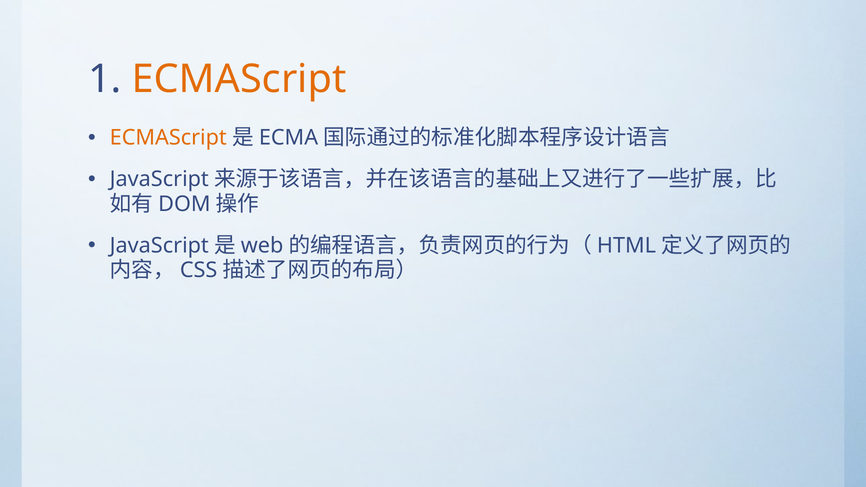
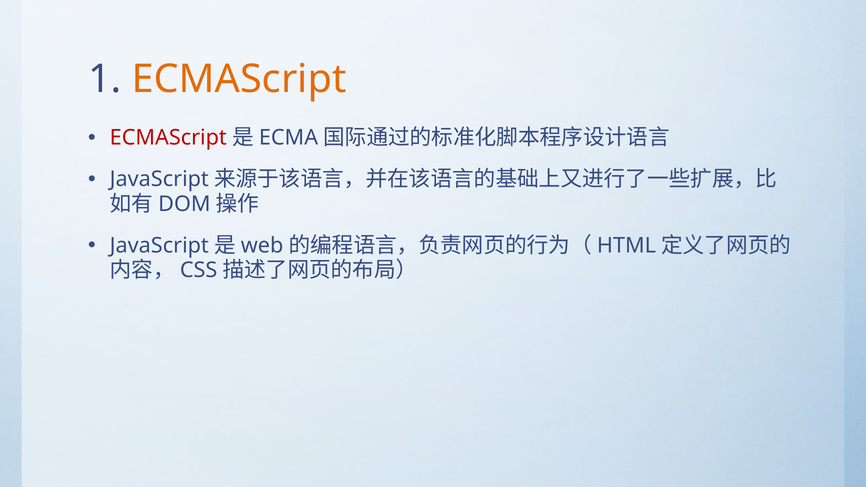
ECMAScript at (168, 138) colour: orange -> red
